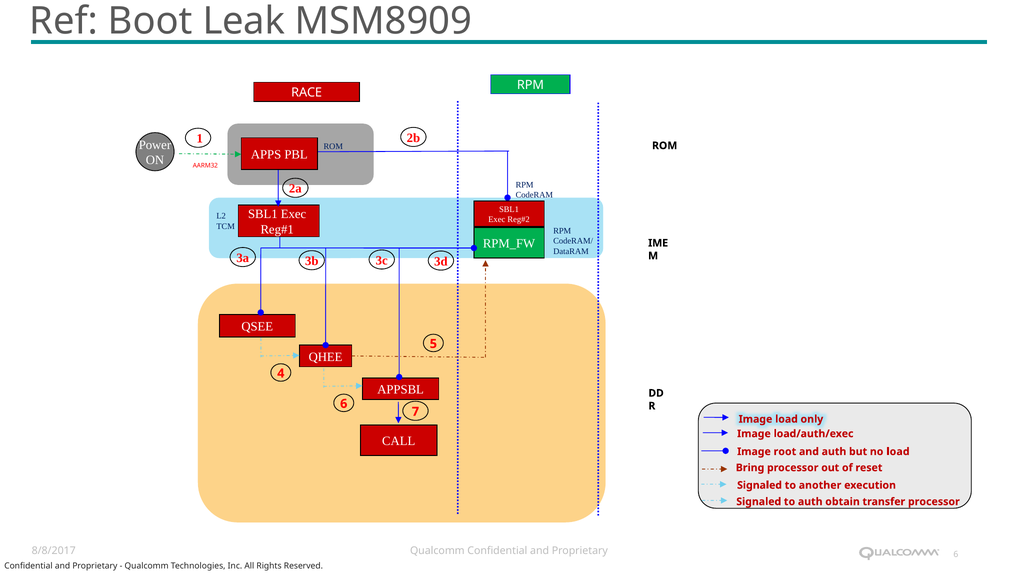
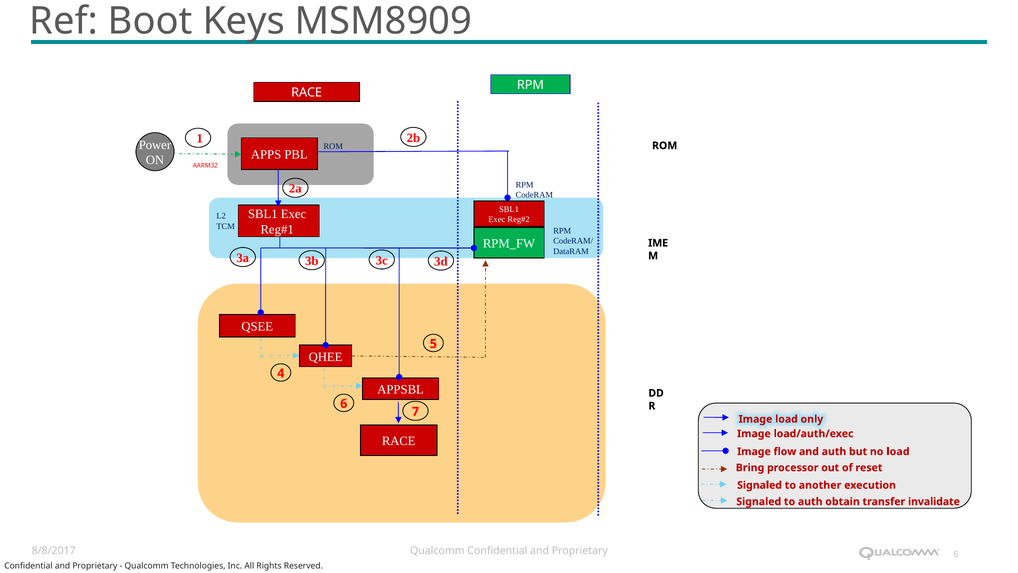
Leak: Leak -> Keys
CALL at (399, 441): CALL -> RACE
root: root -> flow
transfer processor: processor -> invalidate
